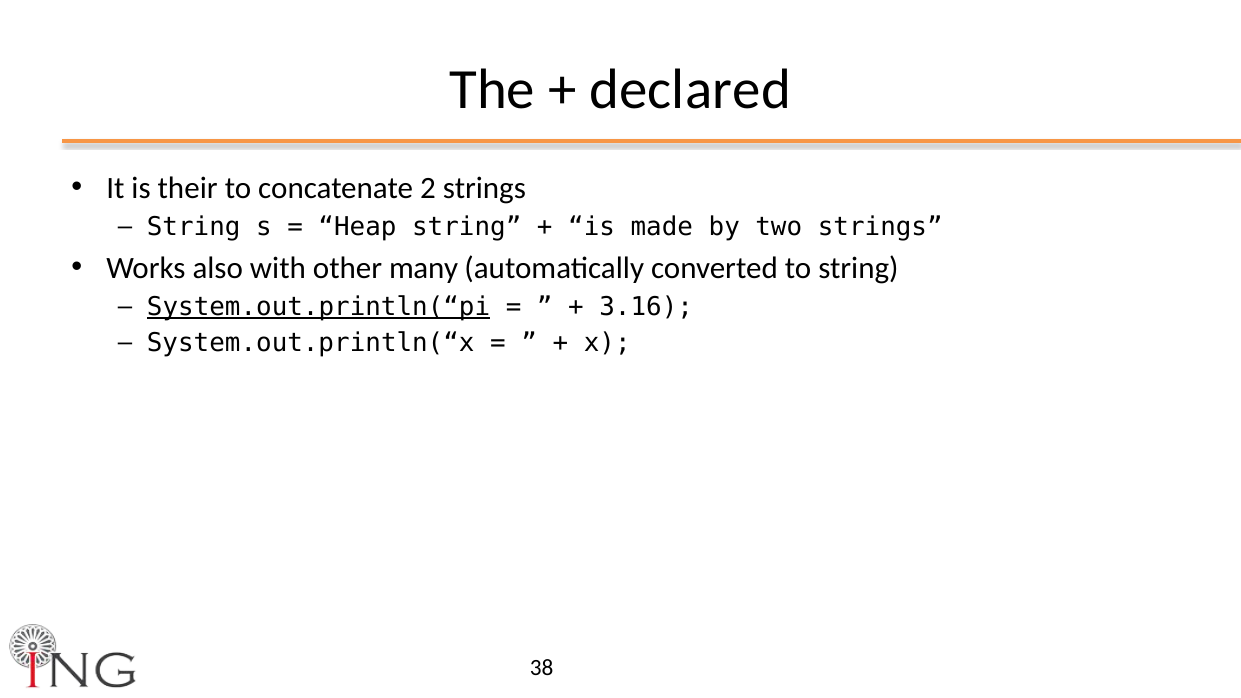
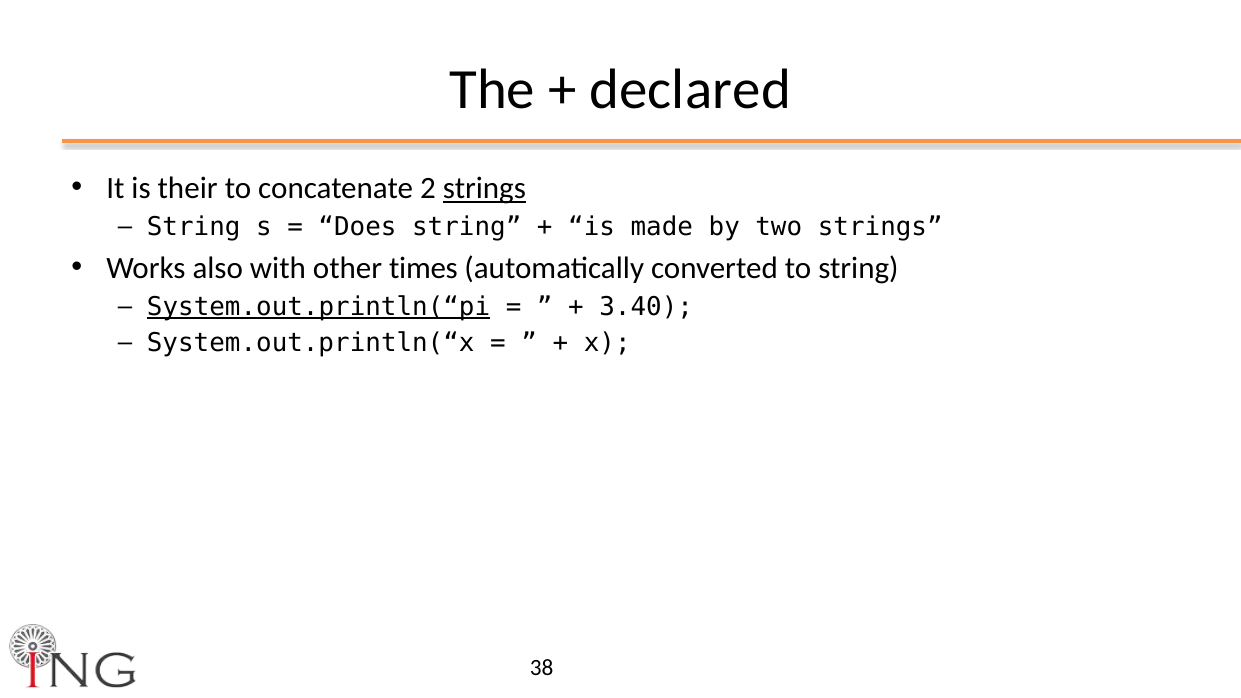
strings at (484, 188) underline: none -> present
Heap: Heap -> Does
many: many -> times
3.16: 3.16 -> 3.40
